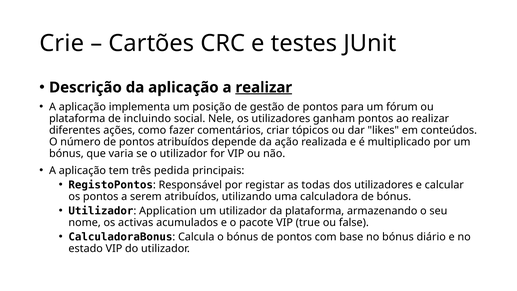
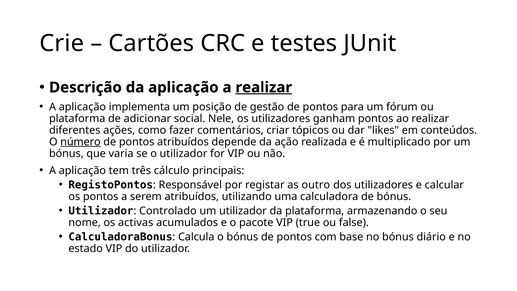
incluindo: incluindo -> adicionar
número underline: none -> present
pedida: pedida -> cálculo
todas: todas -> outro
Application: Application -> Controlado
